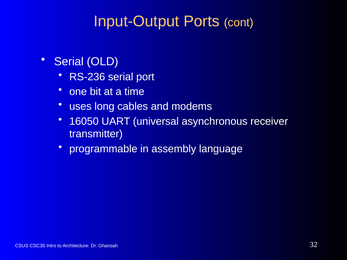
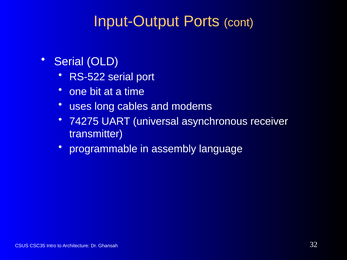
RS-236: RS-236 -> RS-522
16050: 16050 -> 74275
